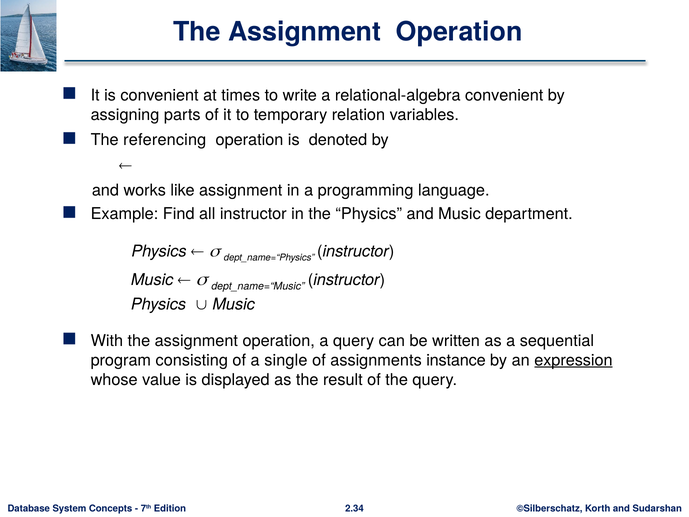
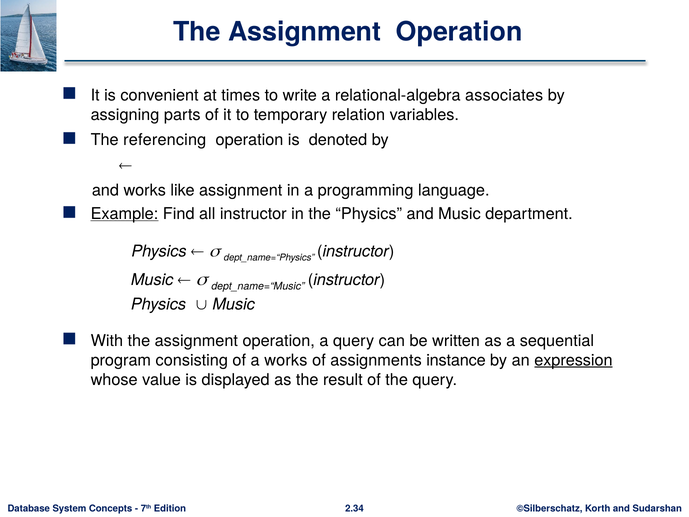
relational-algebra convenient: convenient -> associates
Example underline: none -> present
a single: single -> works
